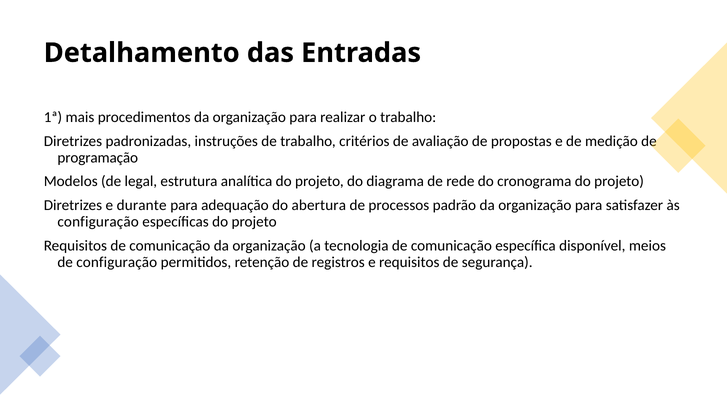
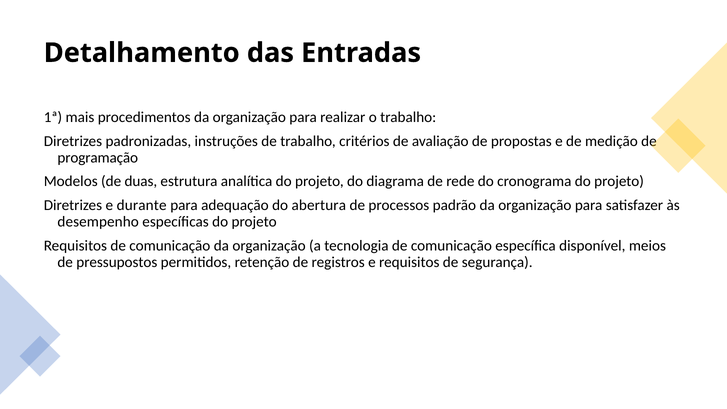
legal: legal -> duas
configuração at (98, 222): configuração -> desempenho
de configuração: configuração -> pressupostos
